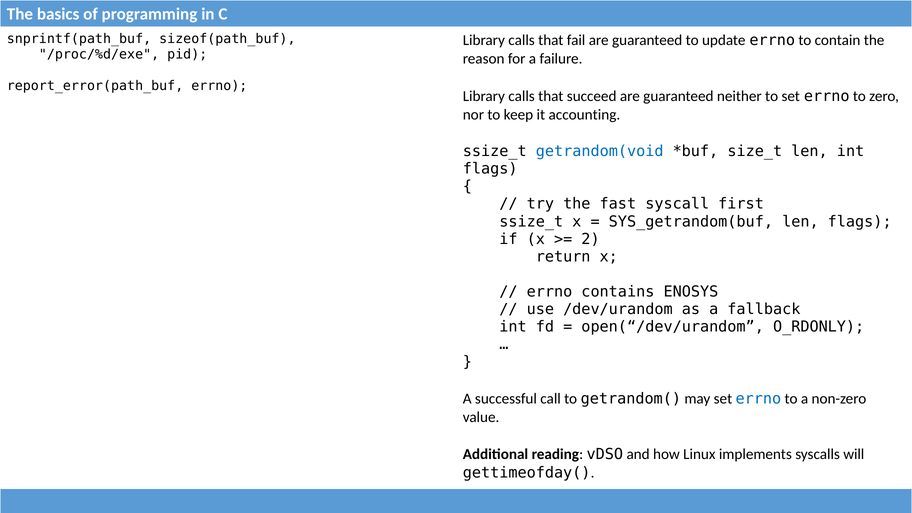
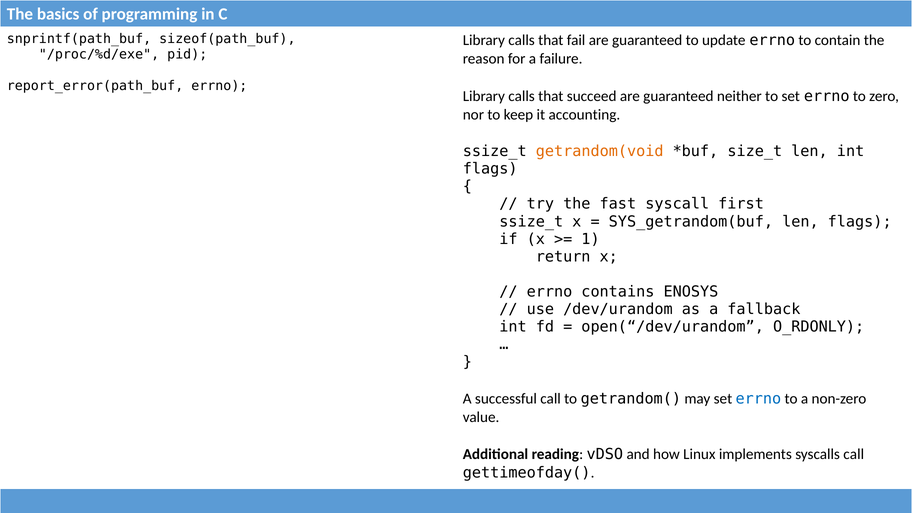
getrandom(void colour: blue -> orange
2: 2 -> 1
syscalls will: will -> call
